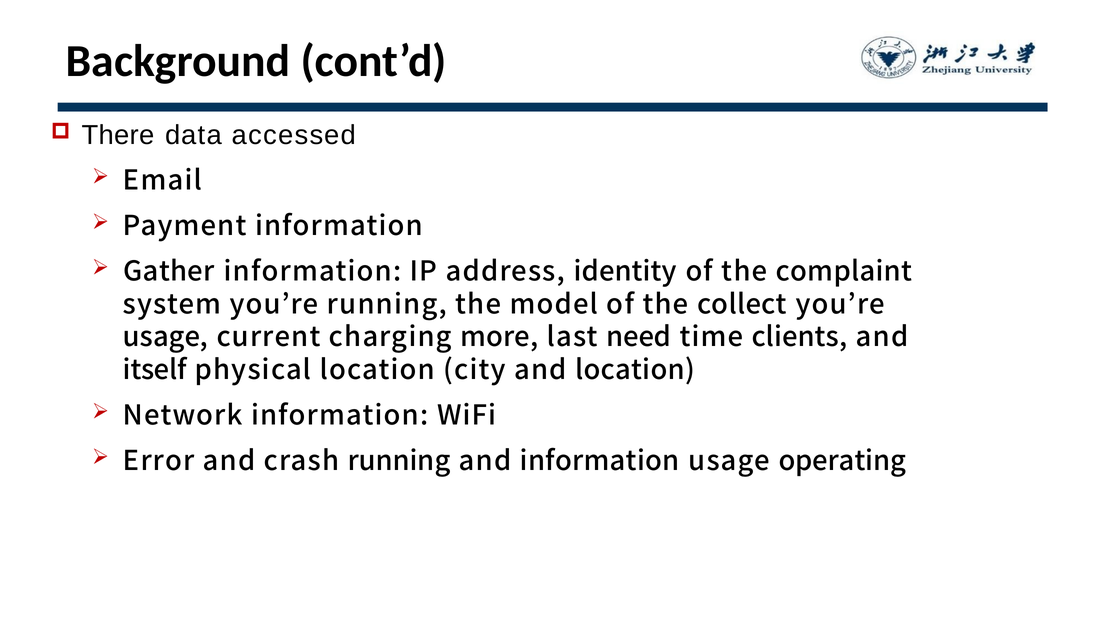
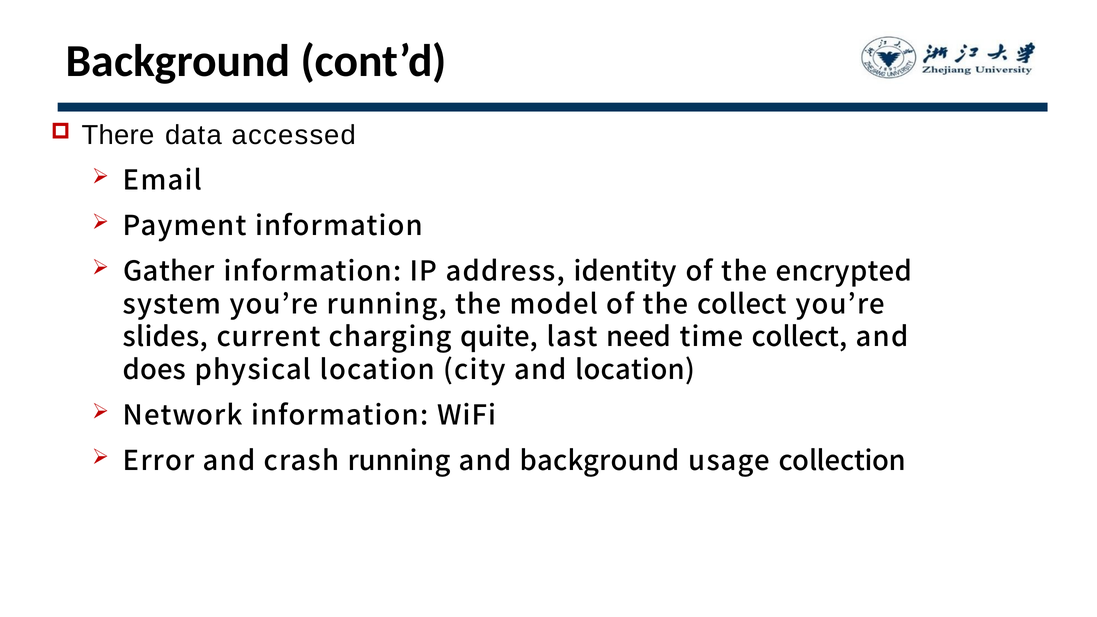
complaint: complaint -> encrypted
usage at (166, 337): usage -> slides
more: more -> quite
time clients: clients -> collect
itself: itself -> does
and information: information -> background
operating: operating -> collection
